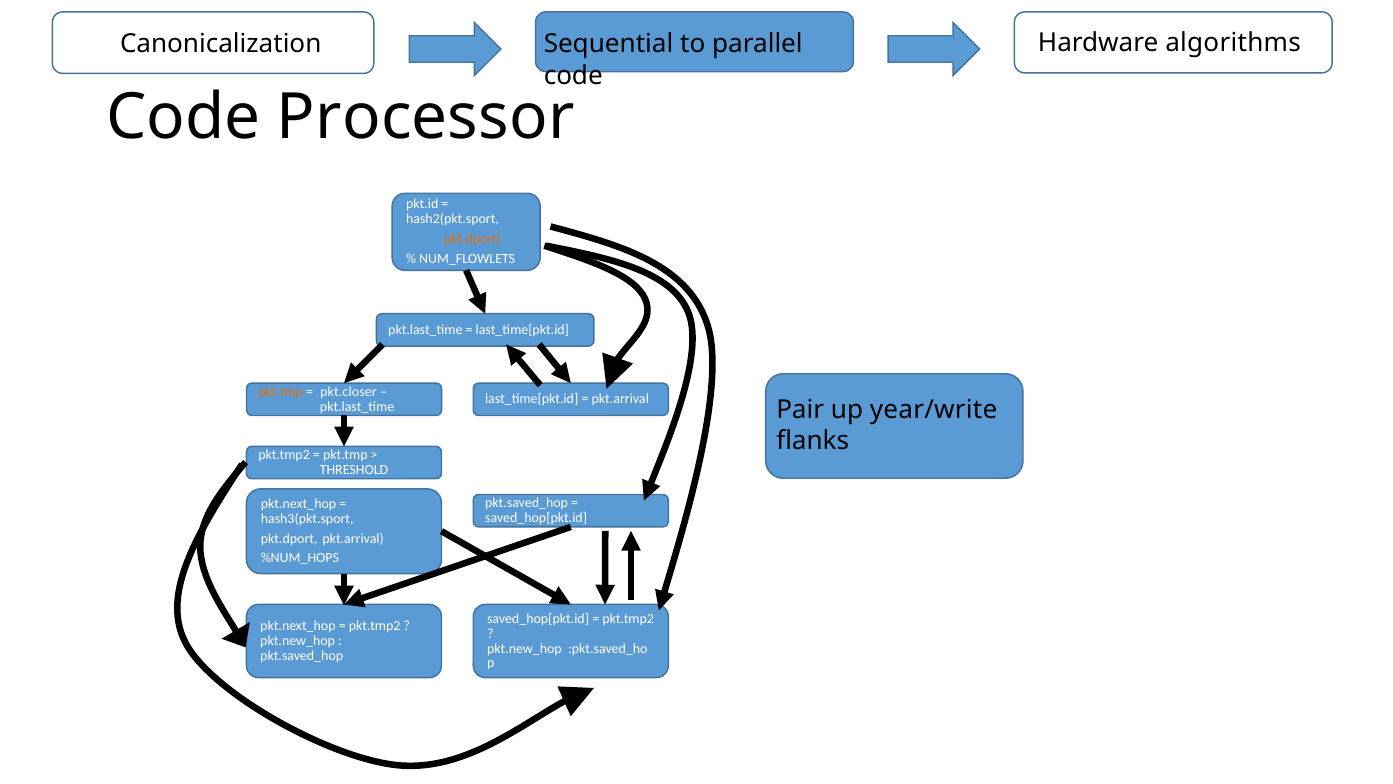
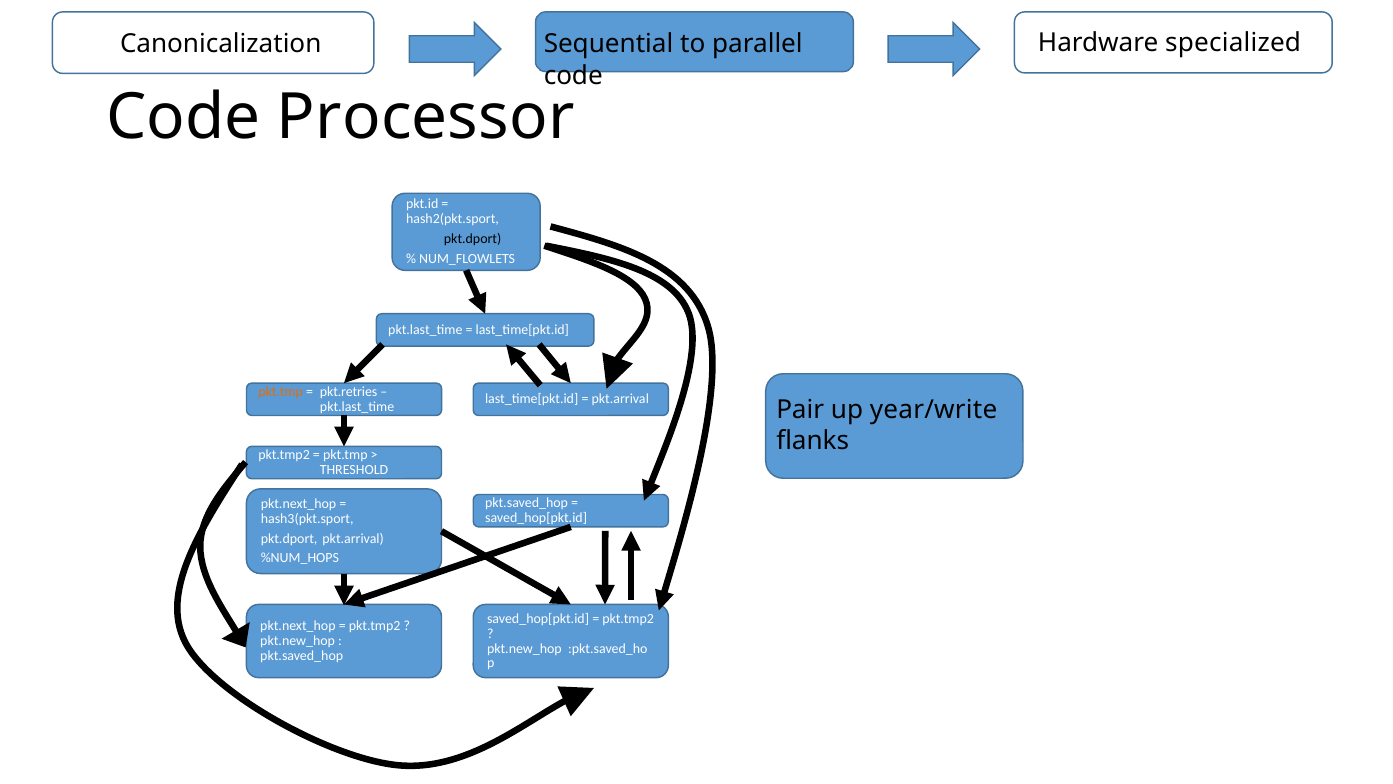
algorithms: algorithms -> specialized
pkt.dport at (473, 239) colour: orange -> black
pkt.closer: pkt.closer -> pkt.retries
